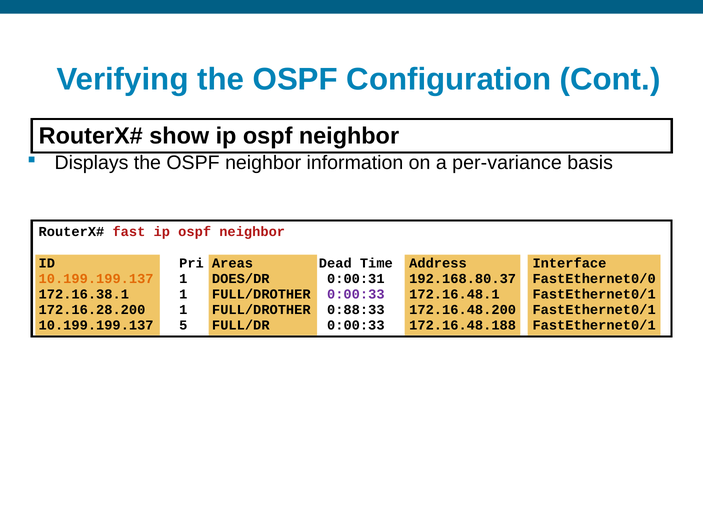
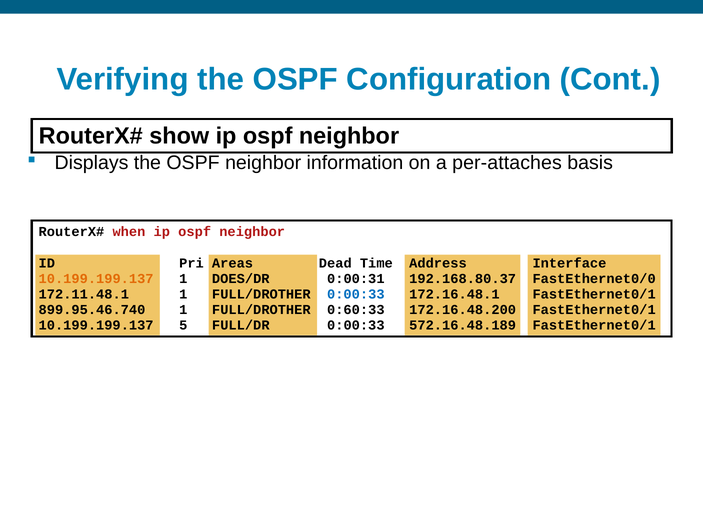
per-variance: per-variance -> per-attaches
fast: fast -> when
172.16.38.1: 172.16.38.1 -> 172.11.48.1
0:00:33 at (356, 294) colour: purple -> blue
172.16.28.200: 172.16.28.200 -> 899.95.46.740
0:88:33: 0:88:33 -> 0:60:33
172.16.48.188: 172.16.48.188 -> 572.16.48.189
